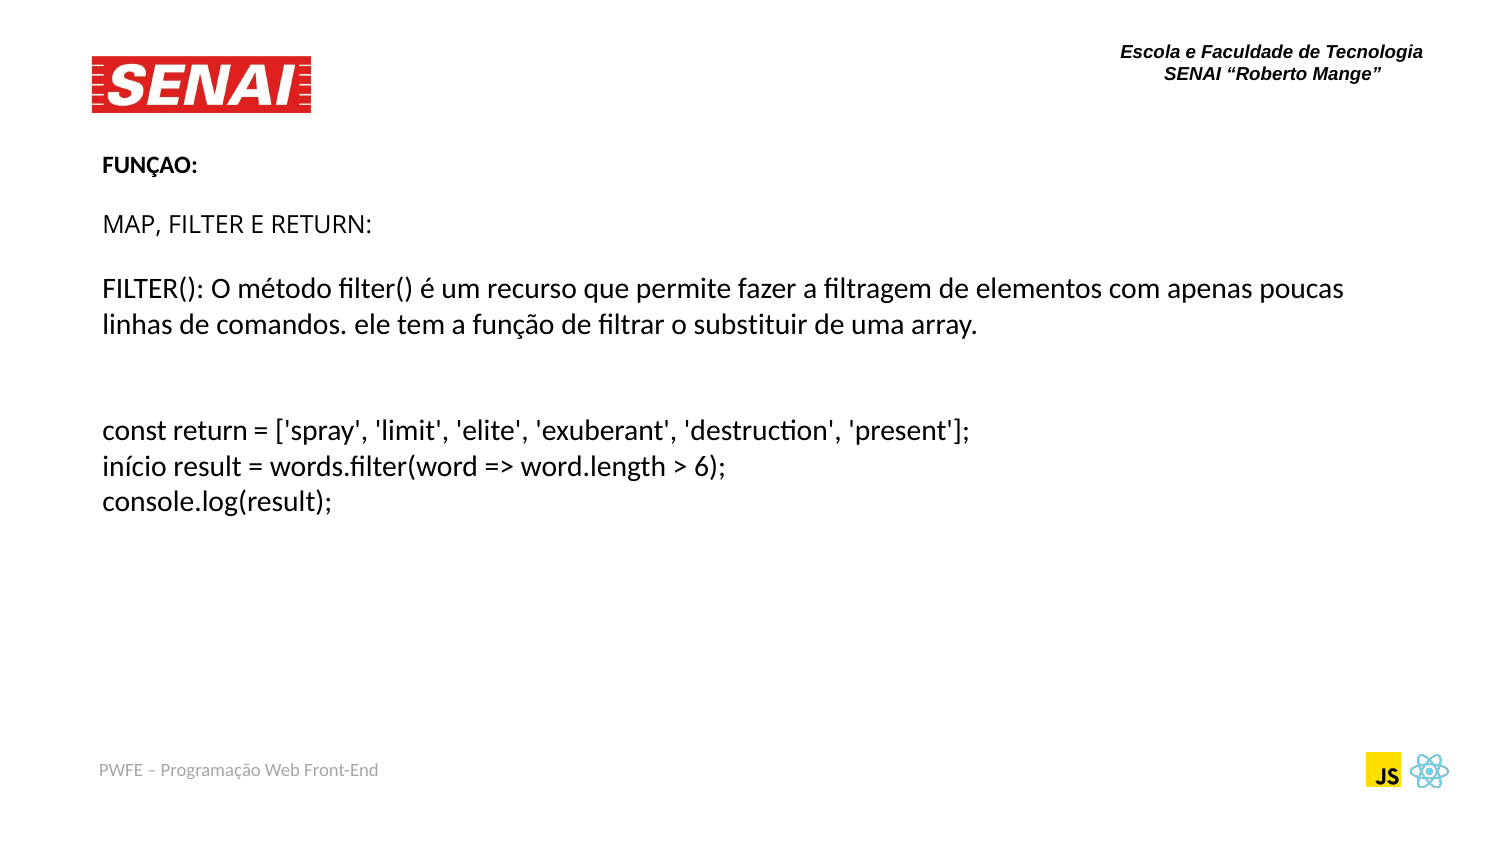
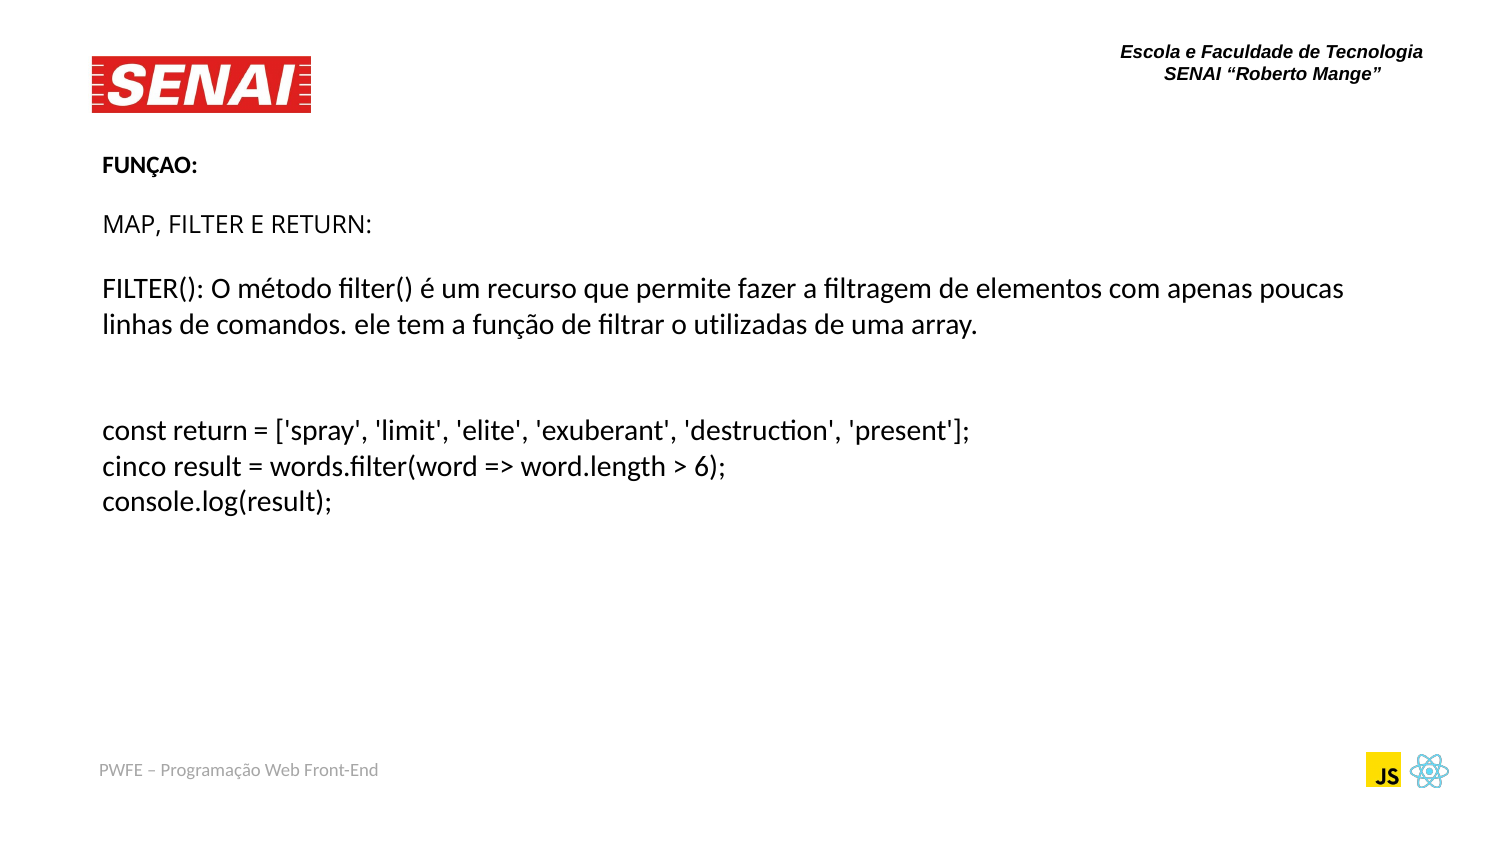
substituir: substituir -> utilizadas
início: início -> cinco
